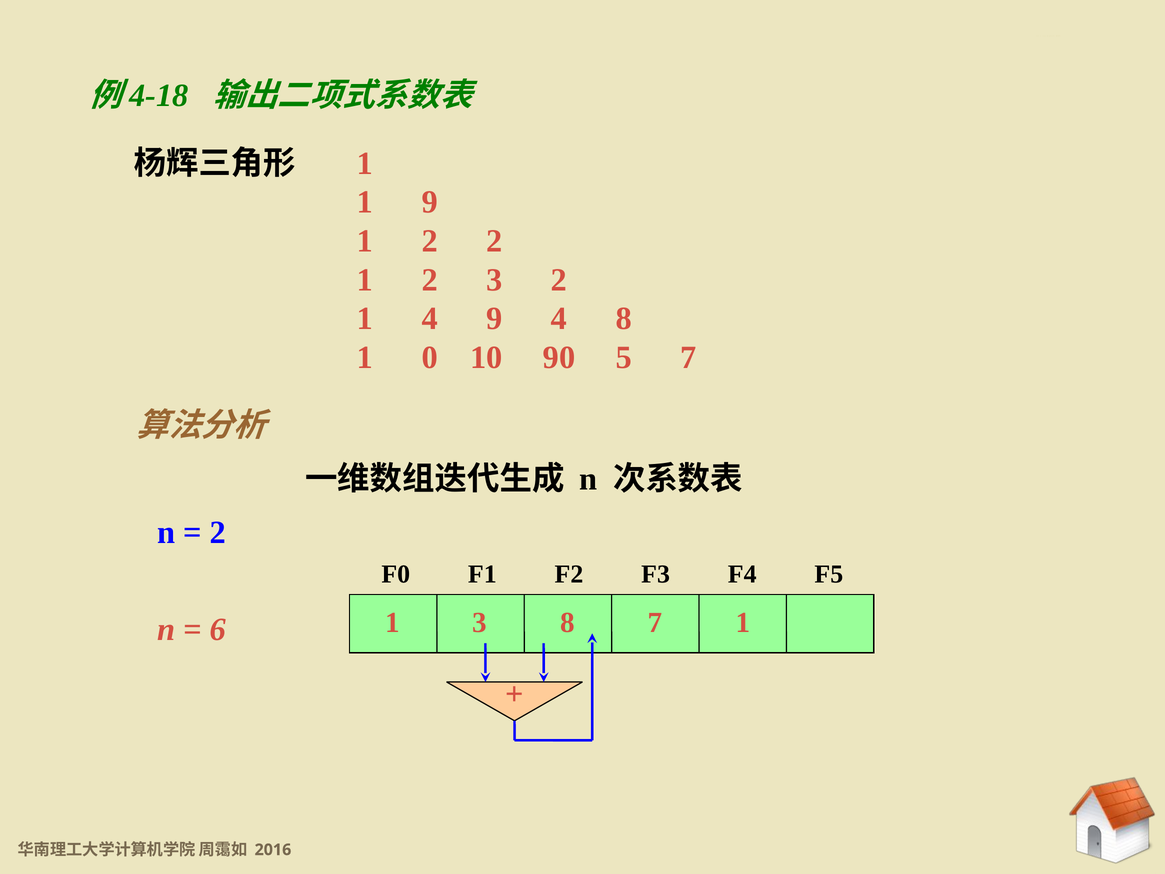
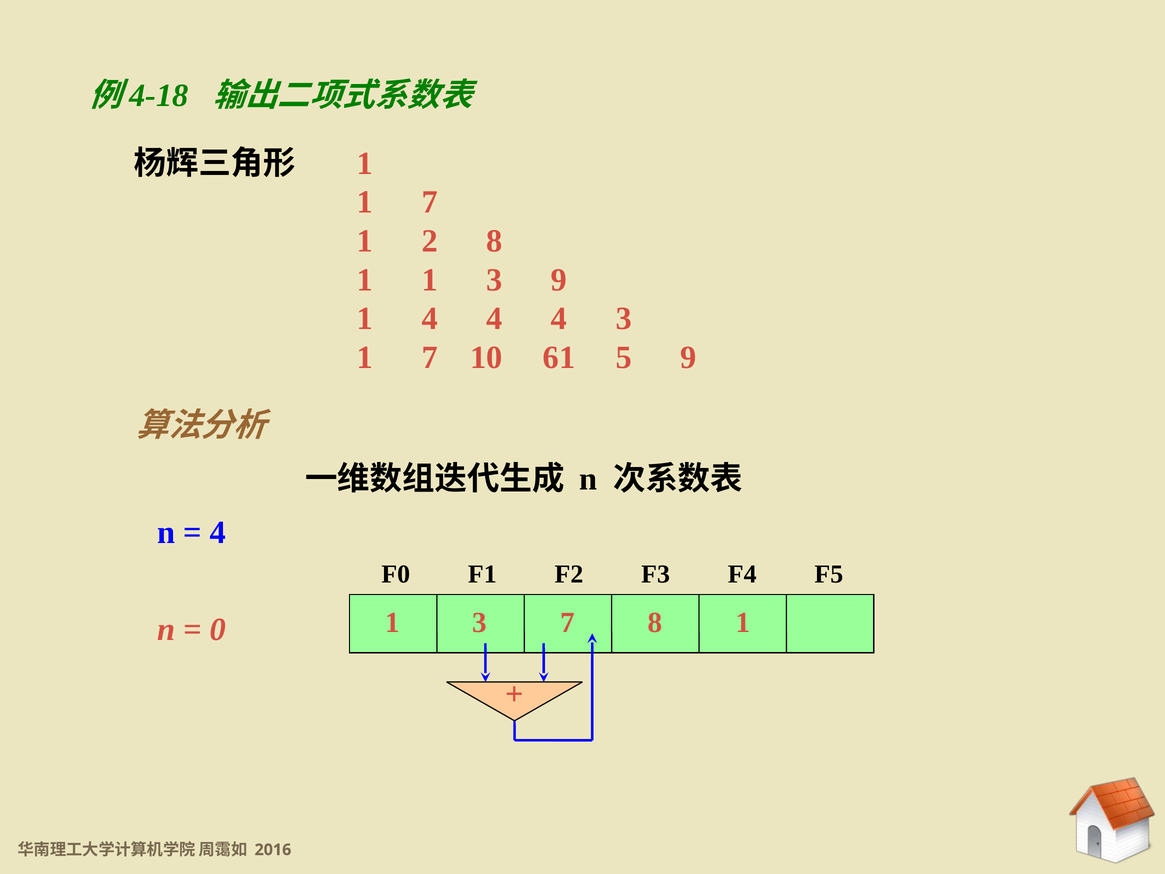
9 at (430, 202): 9 -> 7
2 2: 2 -> 8
2 at (430, 280): 2 -> 1
3 2: 2 -> 9
1 4 9: 9 -> 4
4 8: 8 -> 3
0 at (430, 358): 0 -> 7
90: 90 -> 61
5 7: 7 -> 9
2 at (218, 532): 2 -> 4
8 at (568, 623): 8 -> 7
3 7: 7 -> 8
6: 6 -> 0
